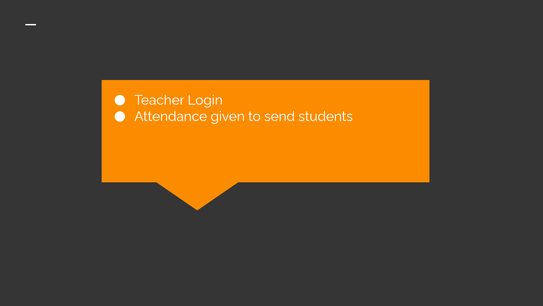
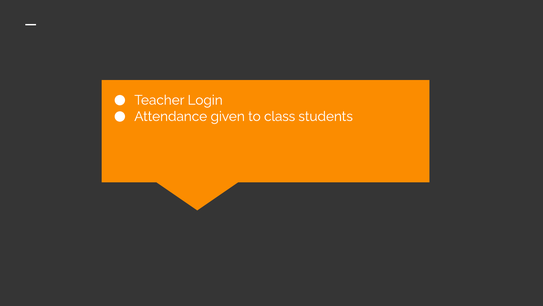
send: send -> class
